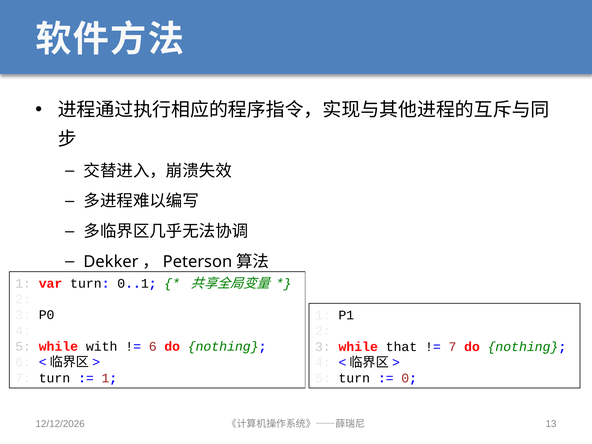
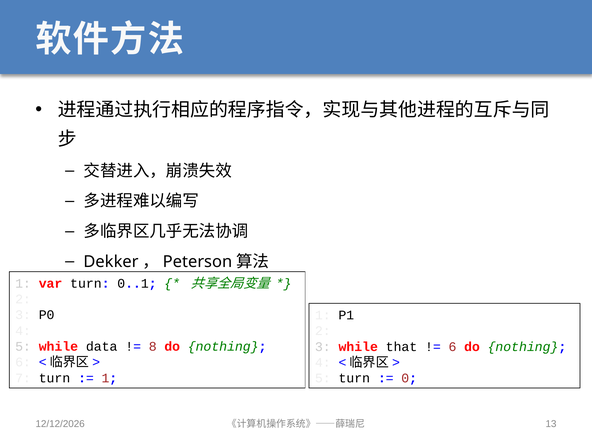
with: with -> data
6 at (153, 347): 6 -> 8
7 at (453, 347): 7 -> 6
